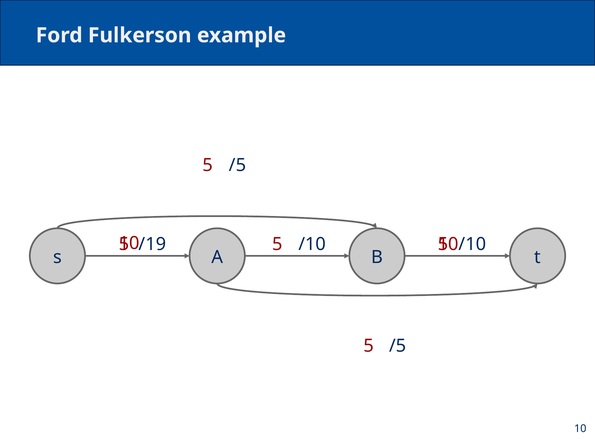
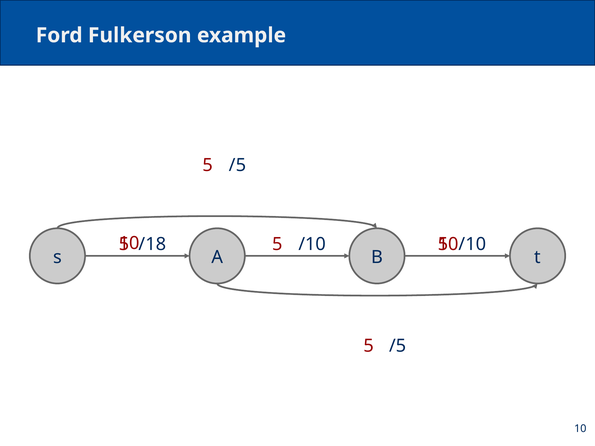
/19: /19 -> /18
